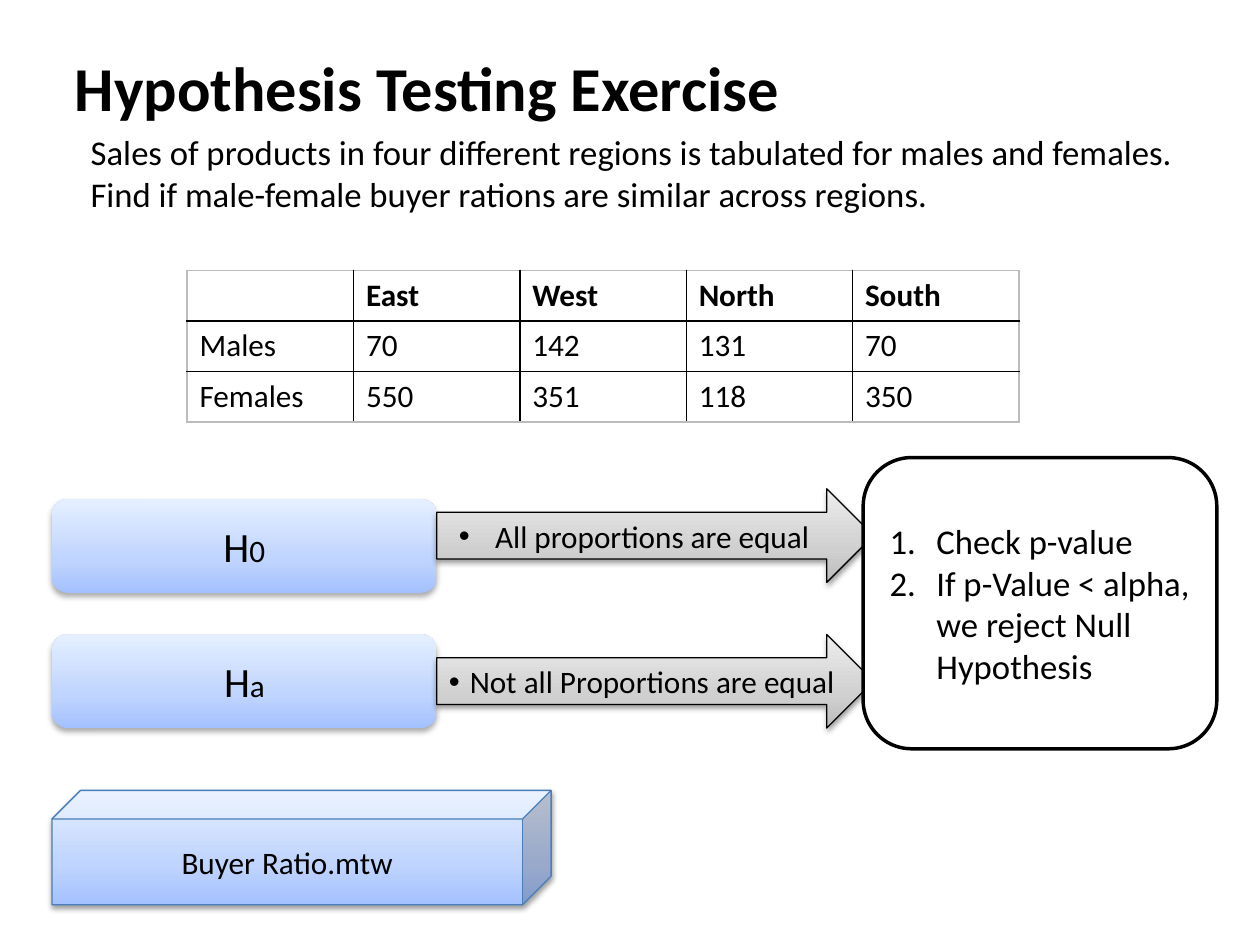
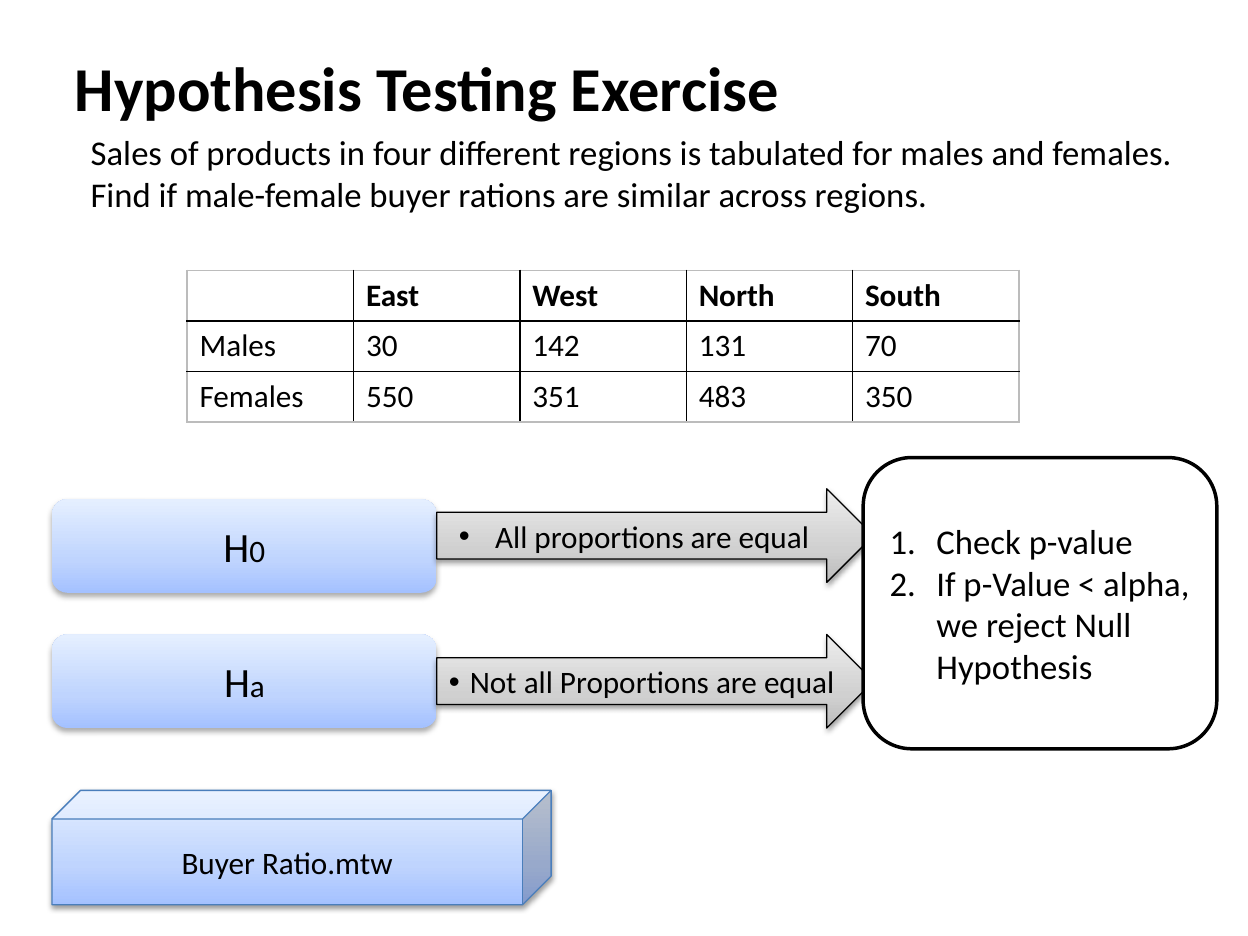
Males 70: 70 -> 30
118: 118 -> 483
